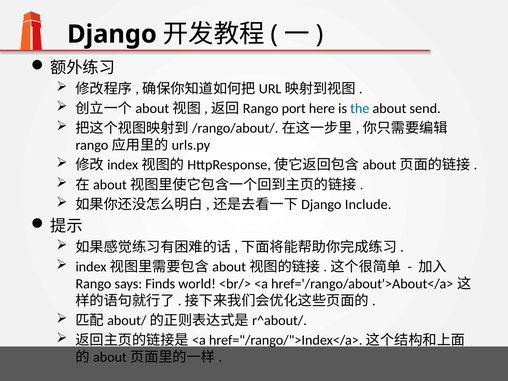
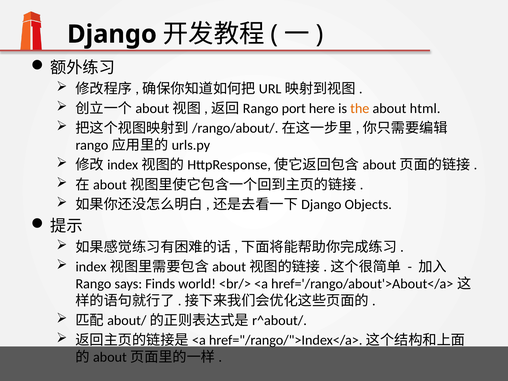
the colour: blue -> orange
send: send -> html
Include: Include -> Objects
